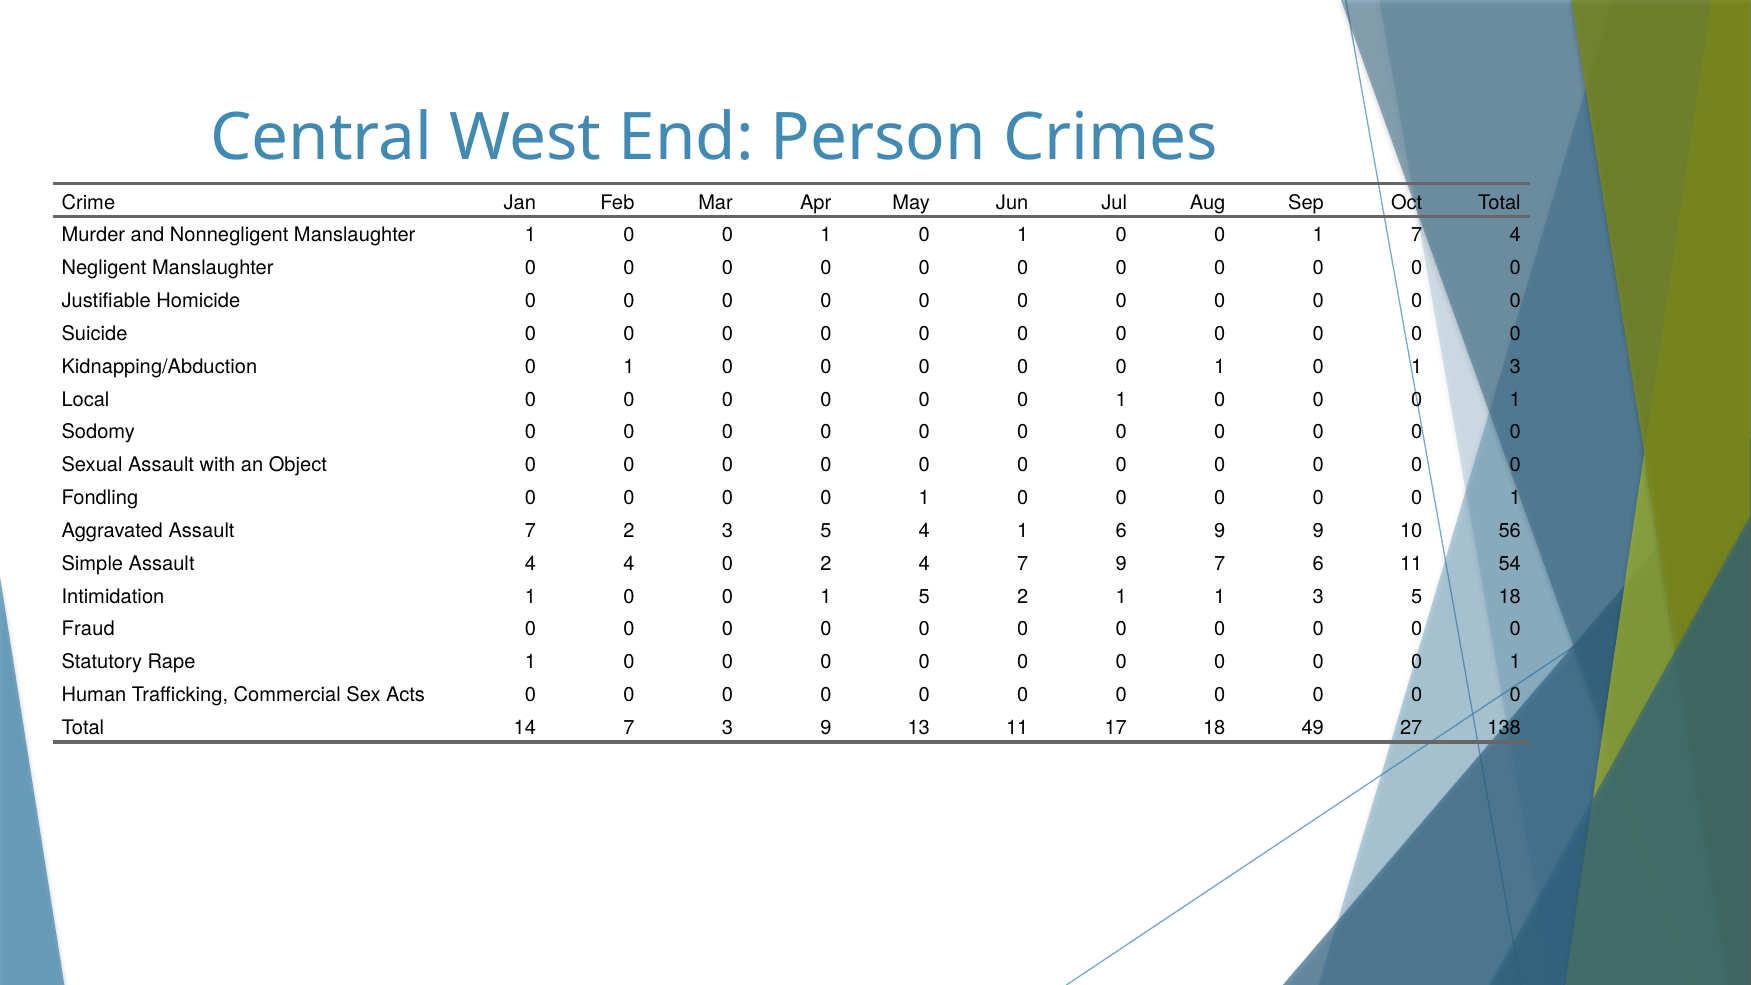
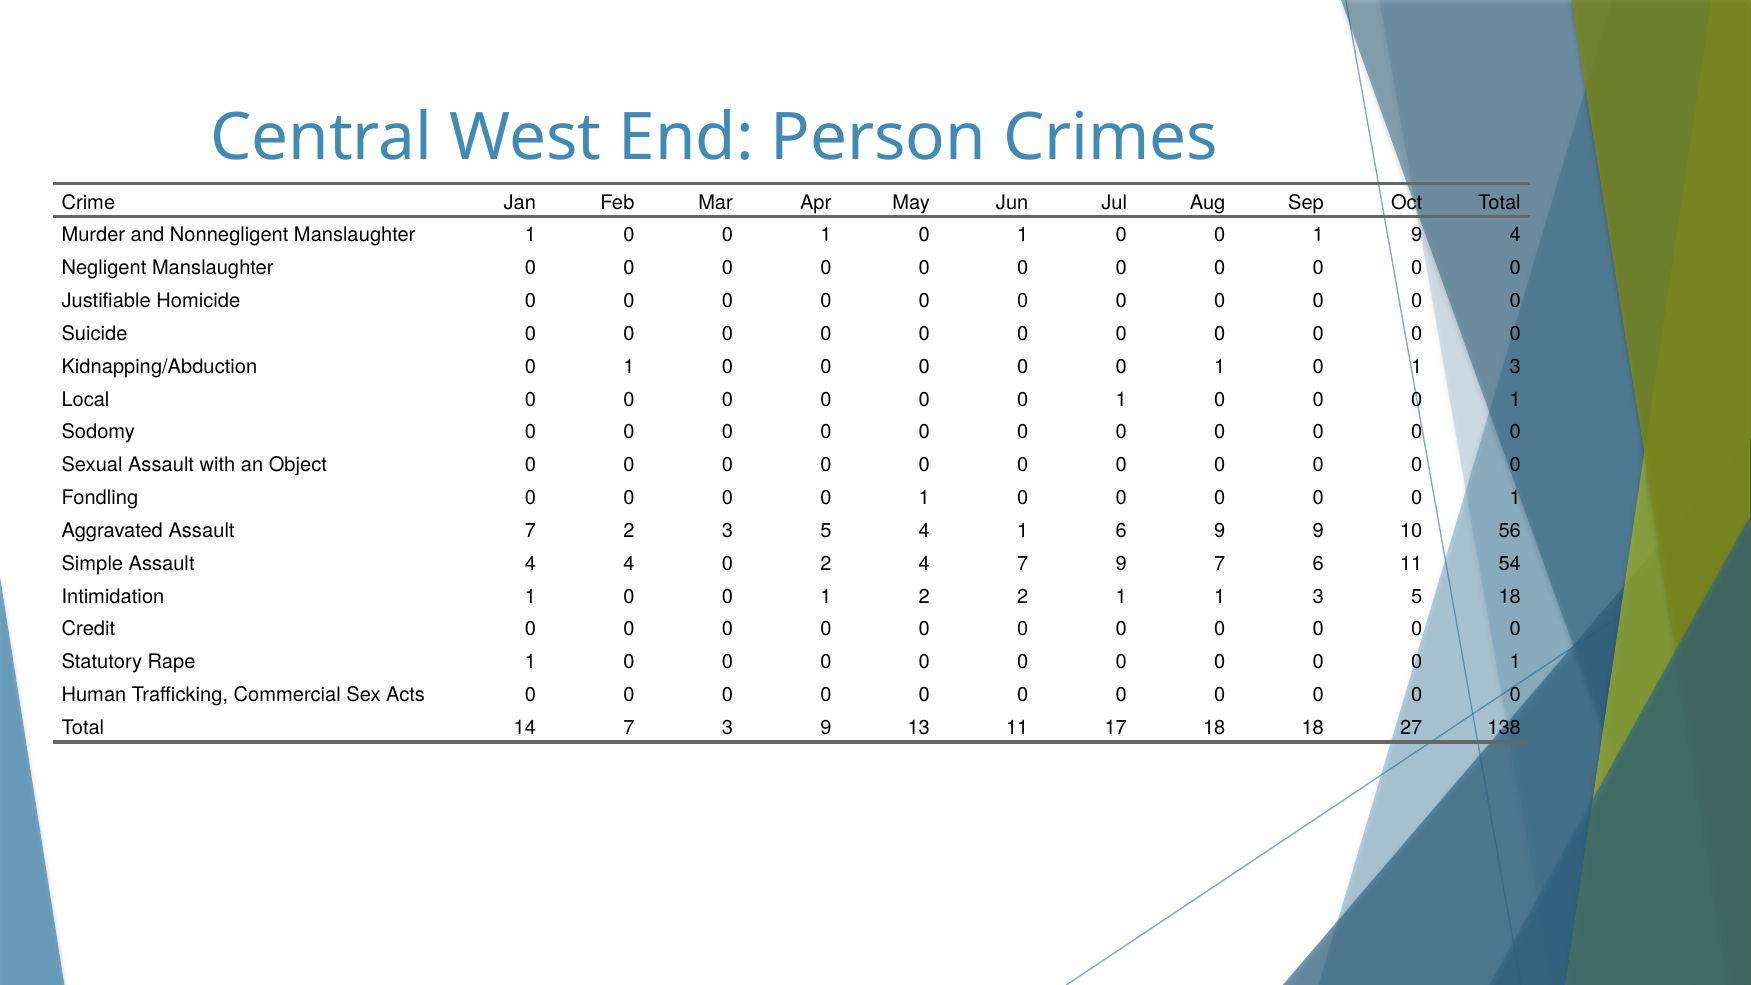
1 7: 7 -> 9
1 5: 5 -> 2
Fraud: Fraud -> Credit
18 49: 49 -> 18
